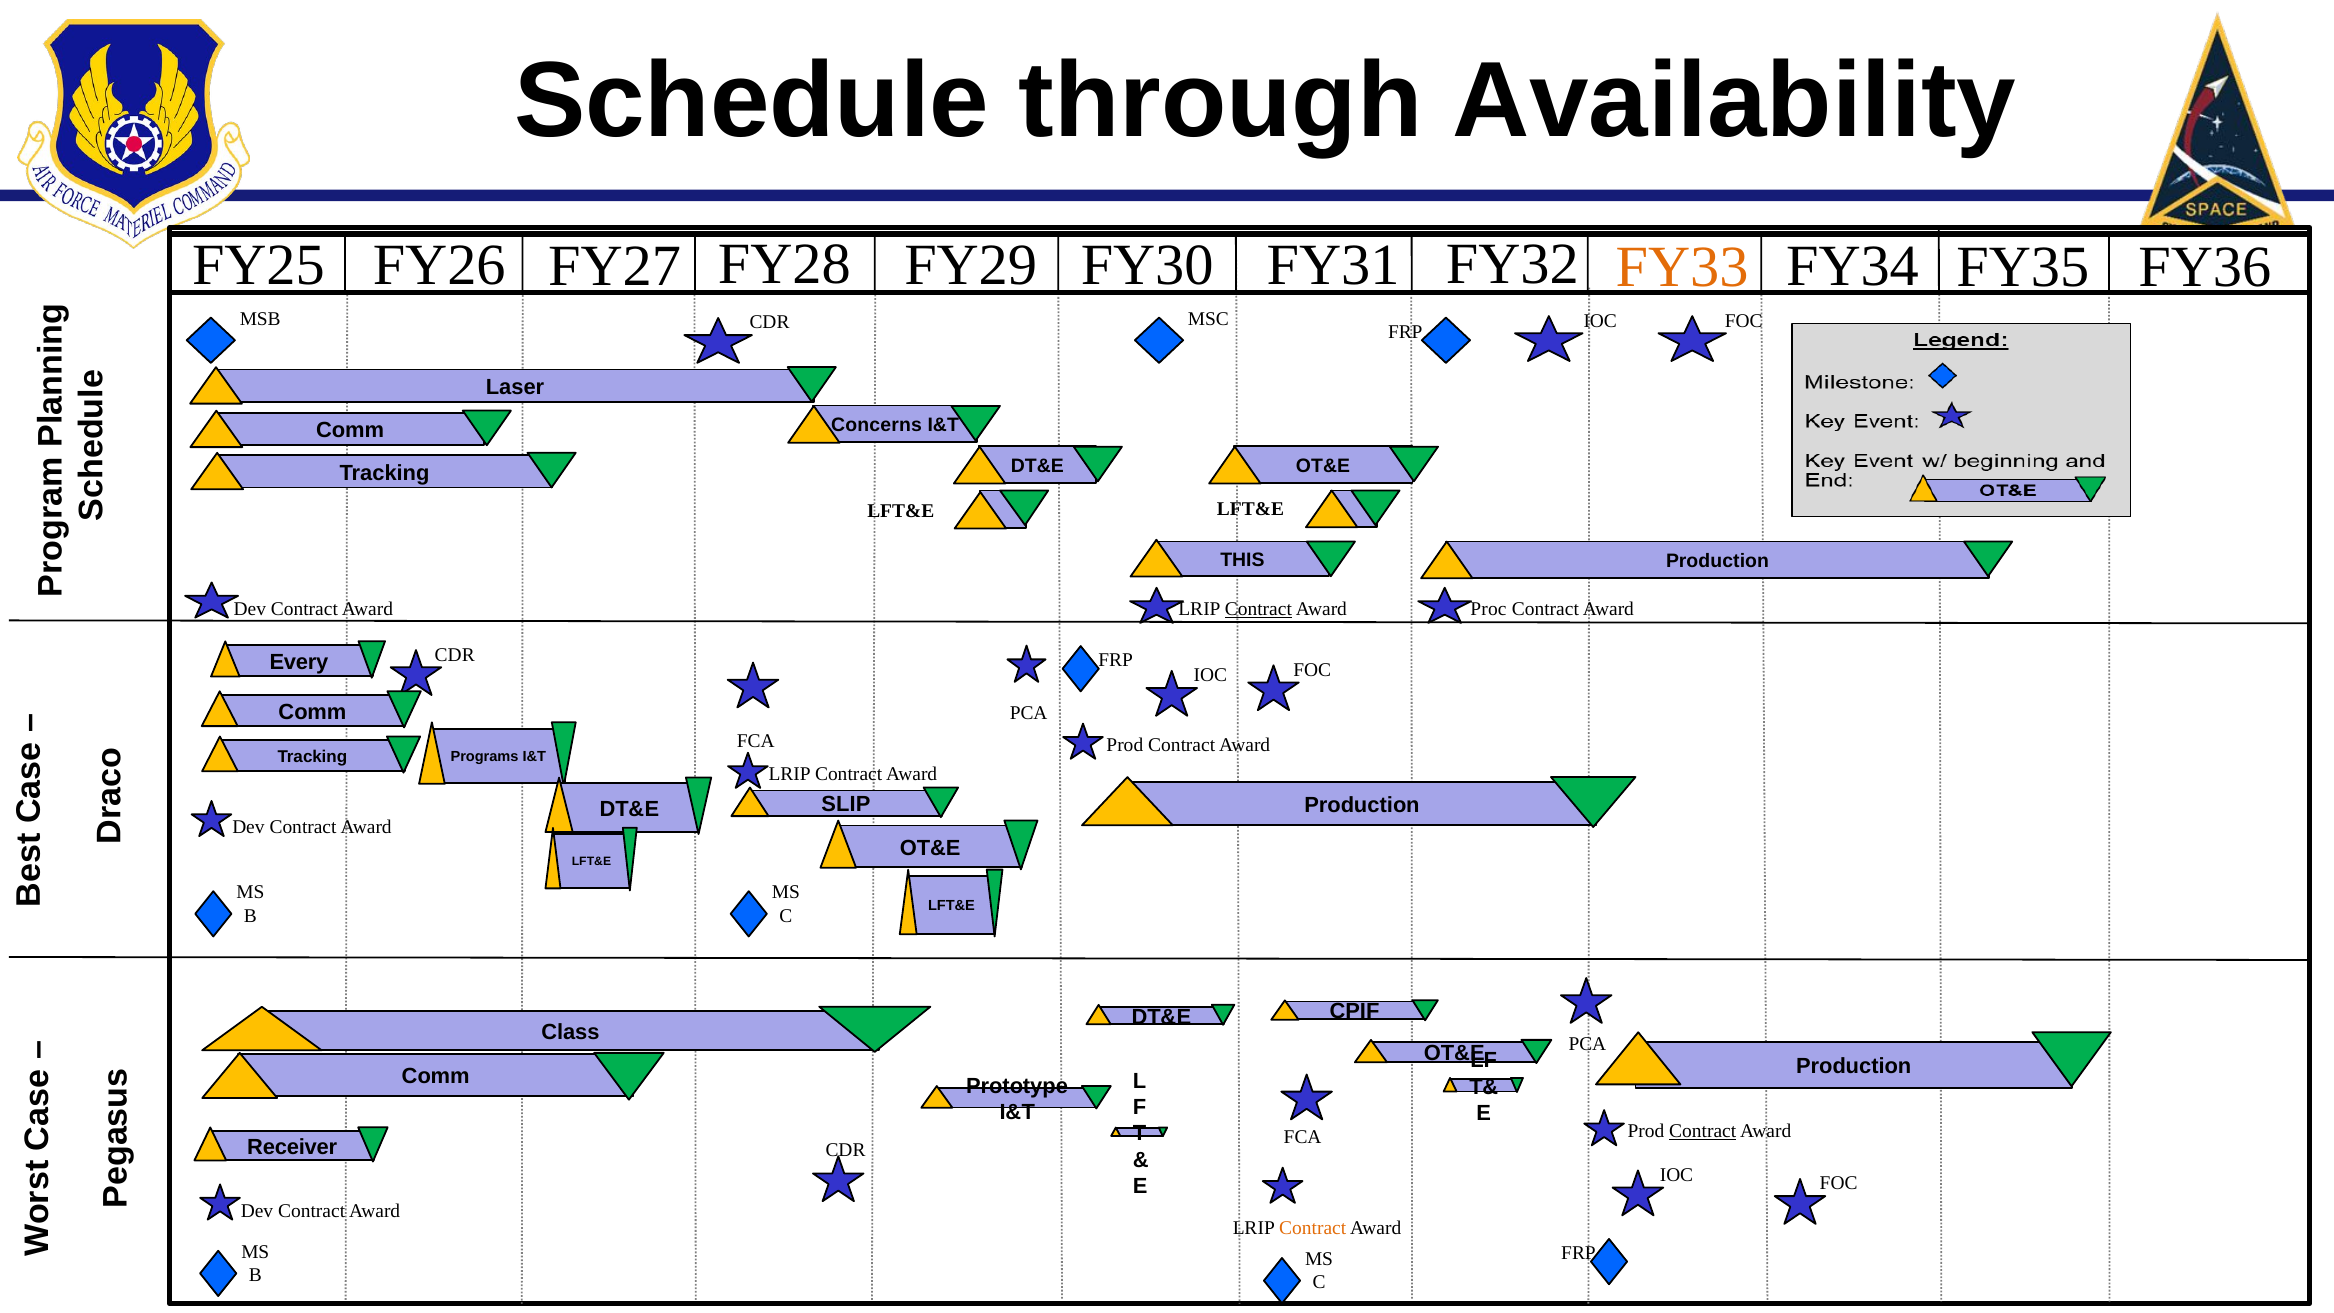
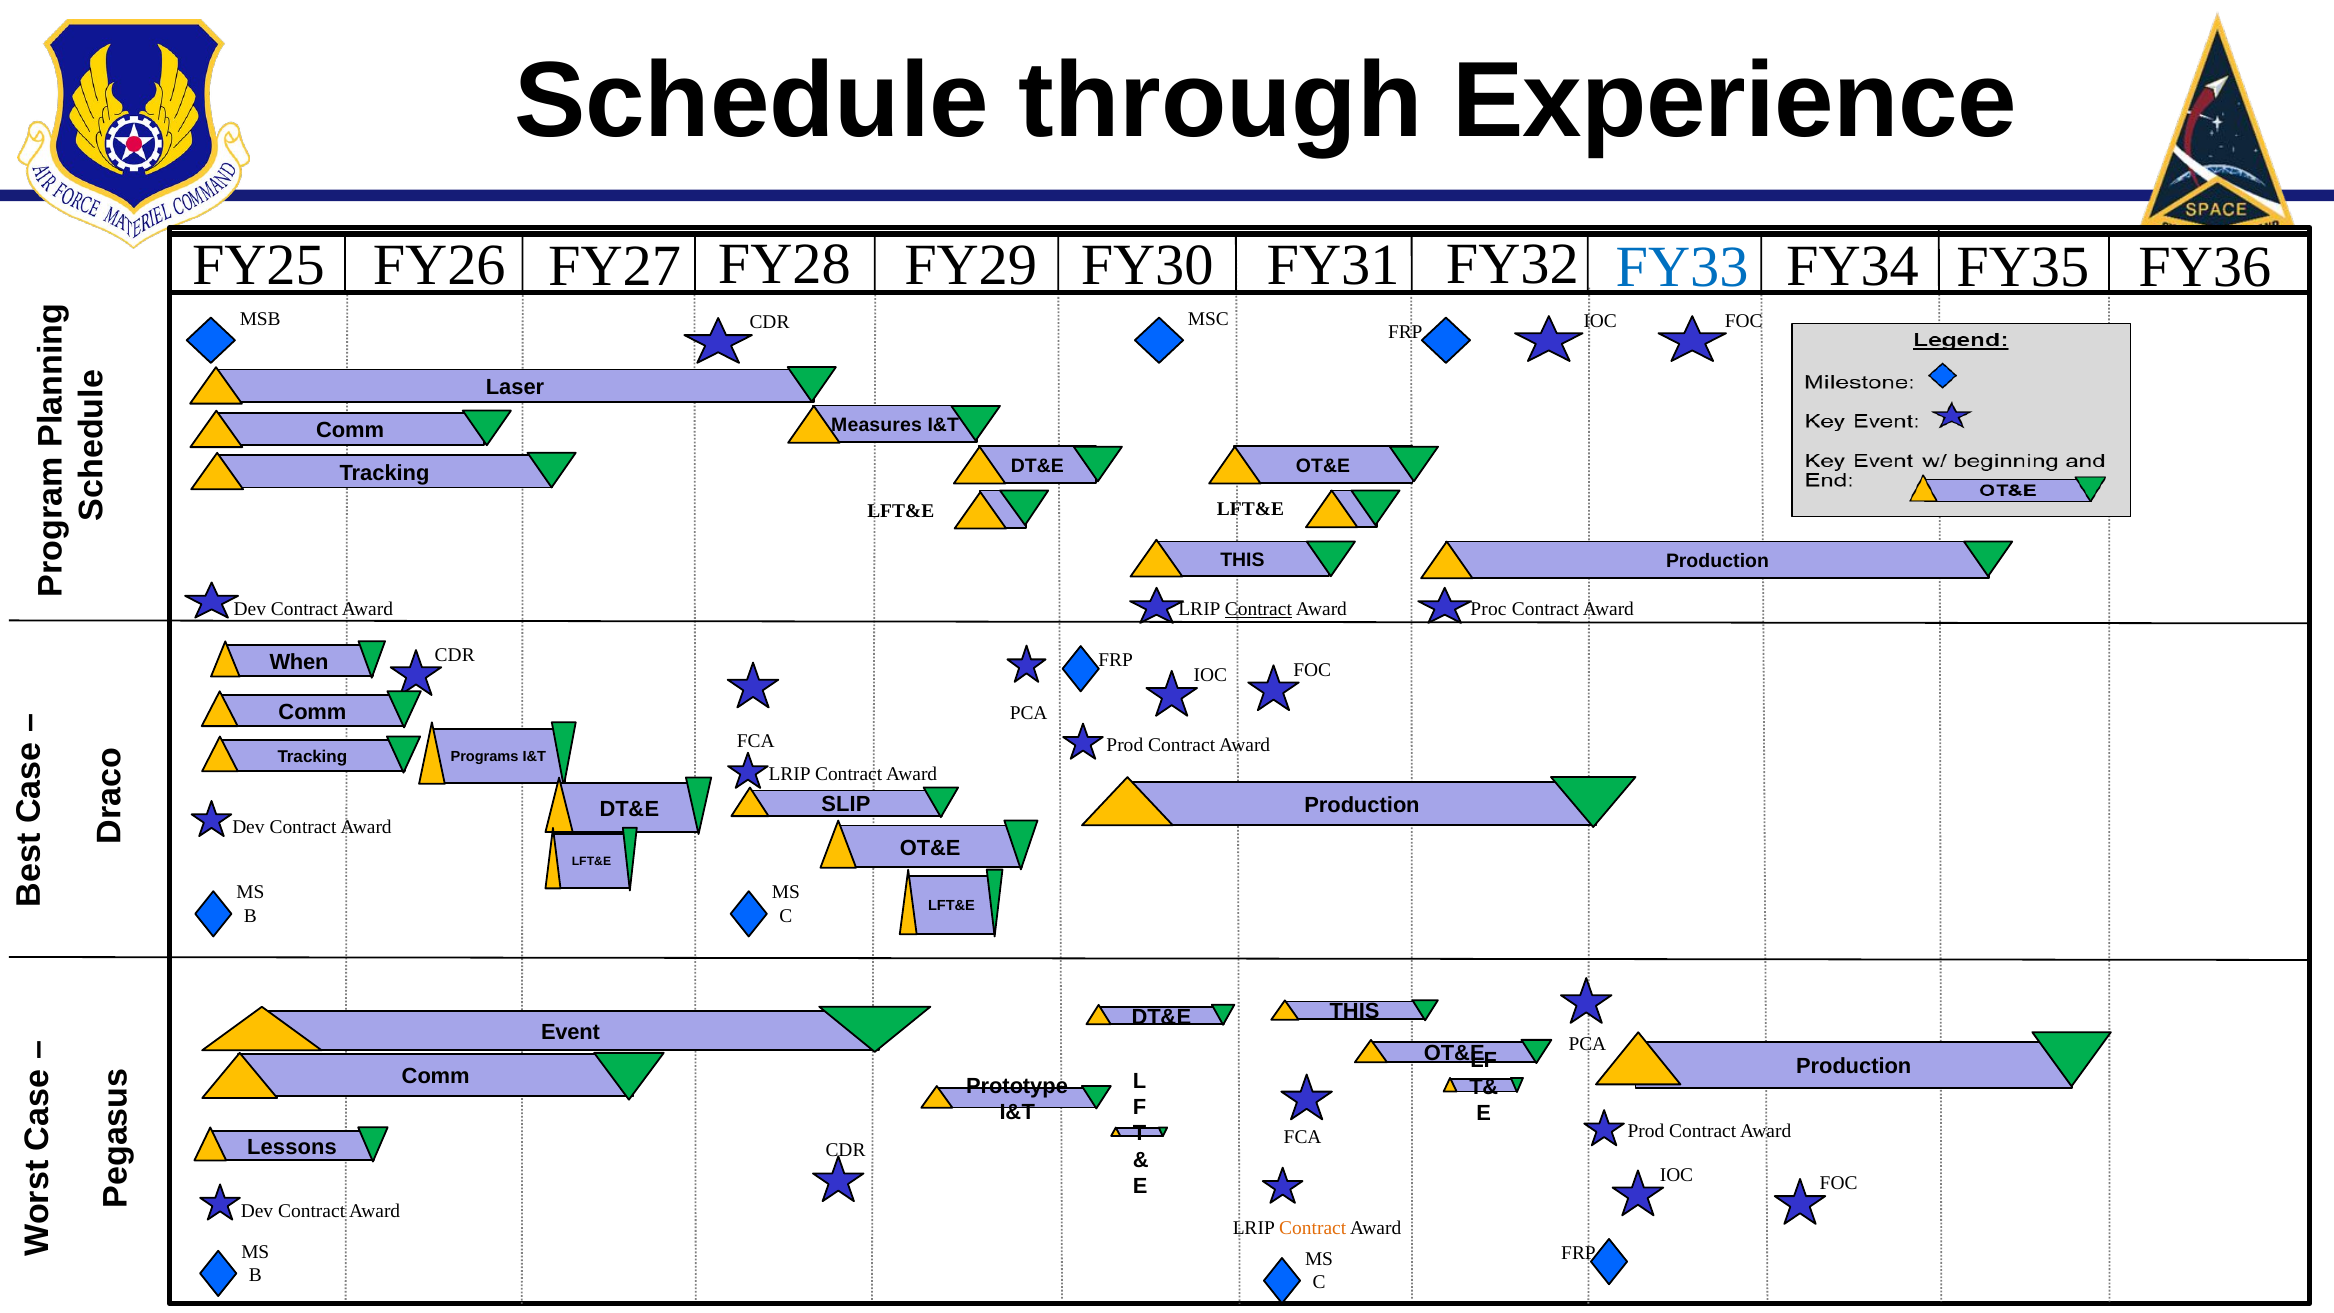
Availability: Availability -> Experience
FY33 colour: orange -> blue
Concerns: Concerns -> Measures
Every: Every -> When
CPIF at (1355, 1011): CPIF -> THIS
Class: Class -> Event
Contract at (1703, 1131) underline: present -> none
Receiver: Receiver -> Lessons
